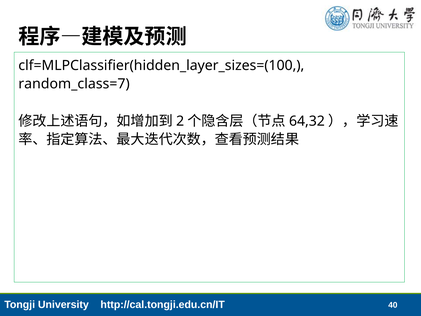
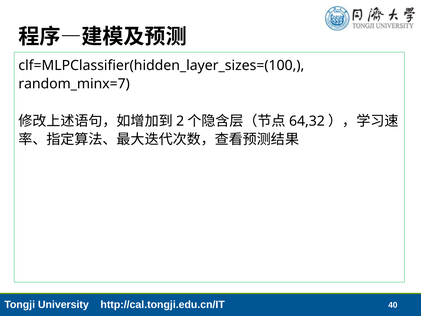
random_class=7: random_class=7 -> random_minx=7
